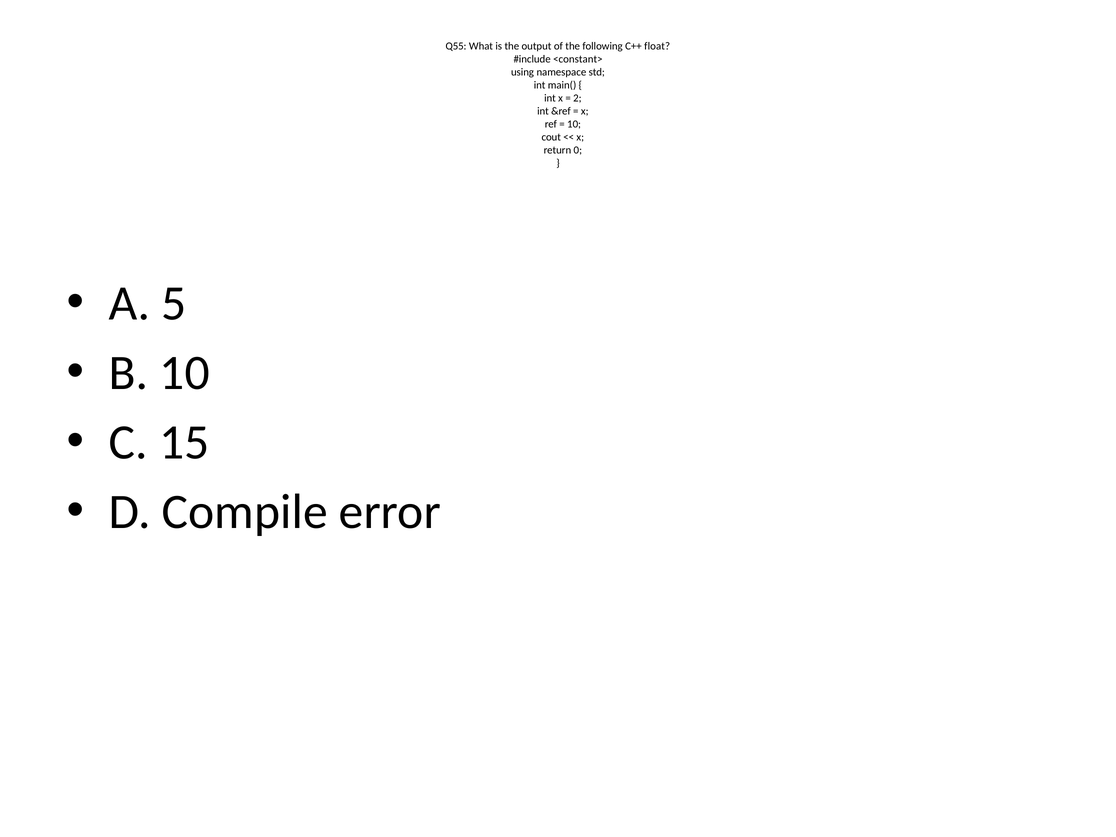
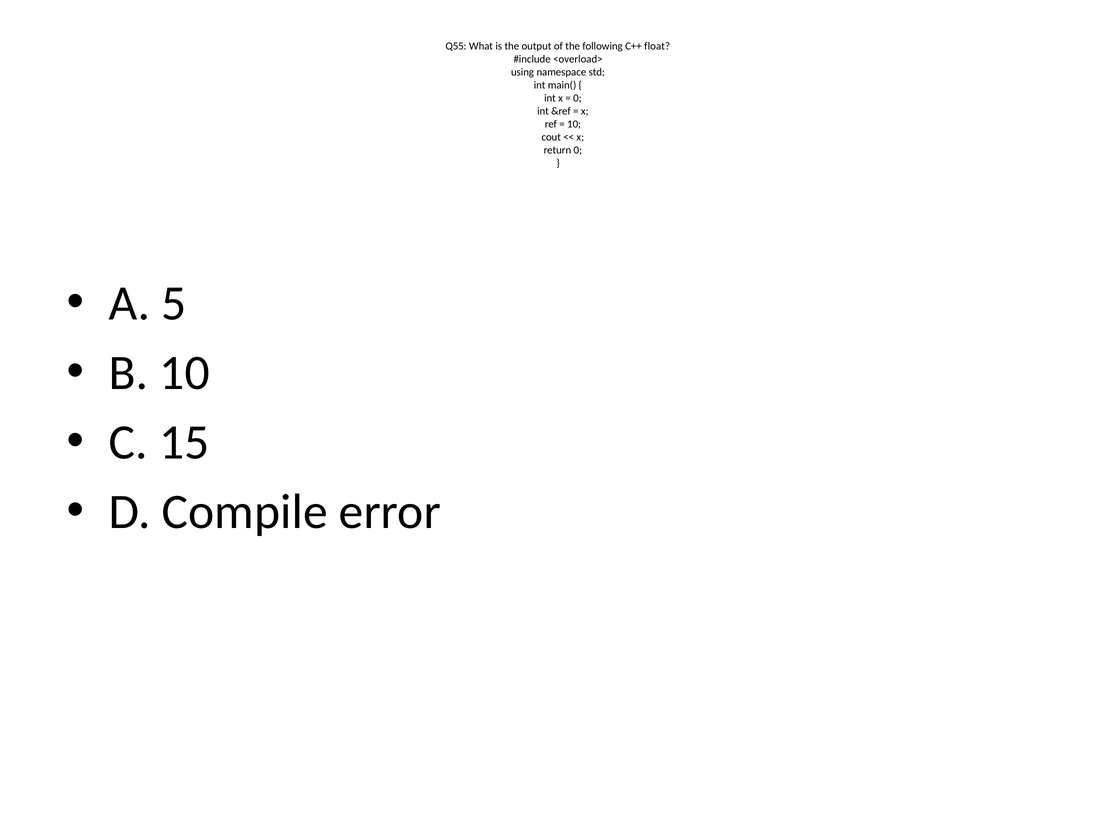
<constant>: <constant> -> <overload>
2 at (577, 98): 2 -> 0
